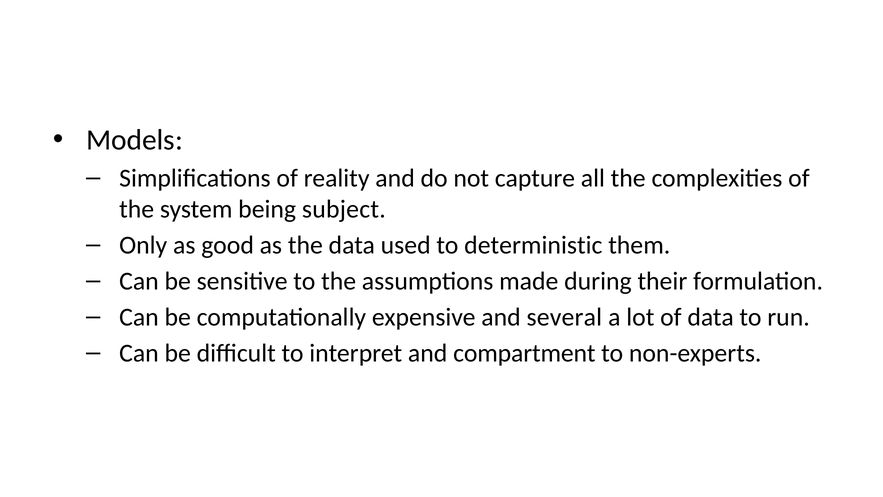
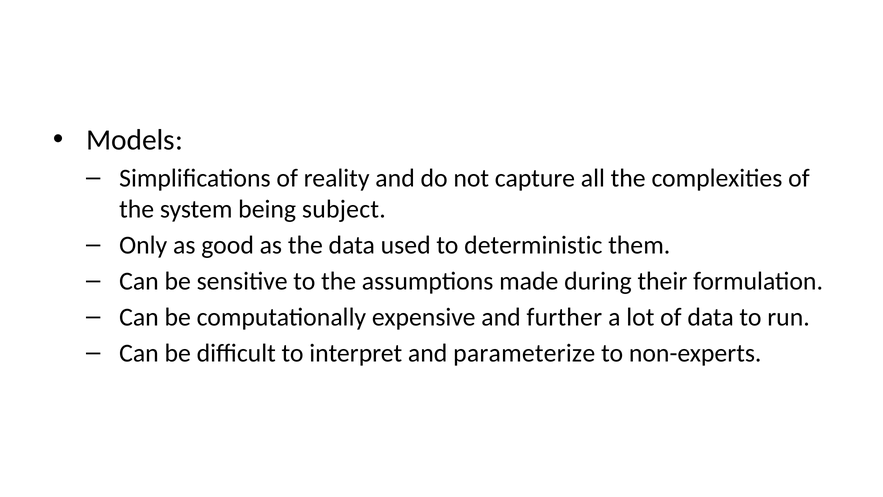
several: several -> further
compartment: compartment -> parameterize
